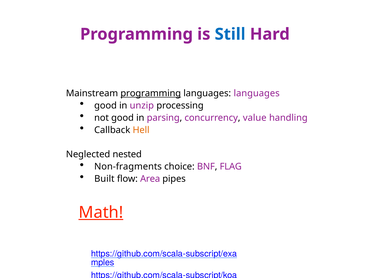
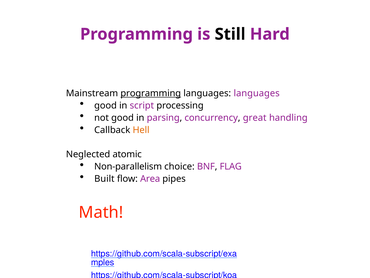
Still colour: blue -> black
unzip: unzip -> script
value: value -> great
nested: nested -> atomic
Non-fragments: Non-fragments -> Non-parallelism
Math underline: present -> none
